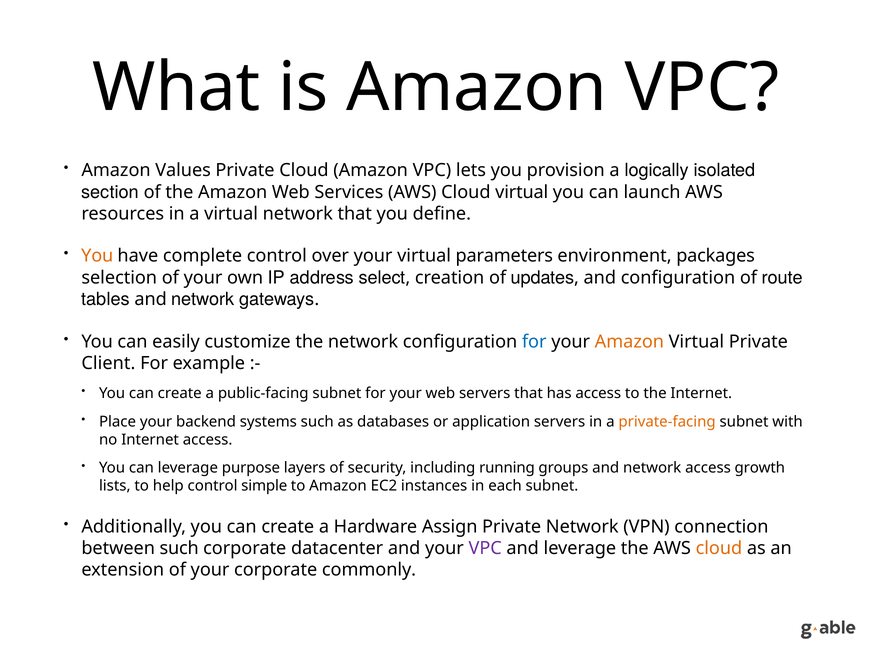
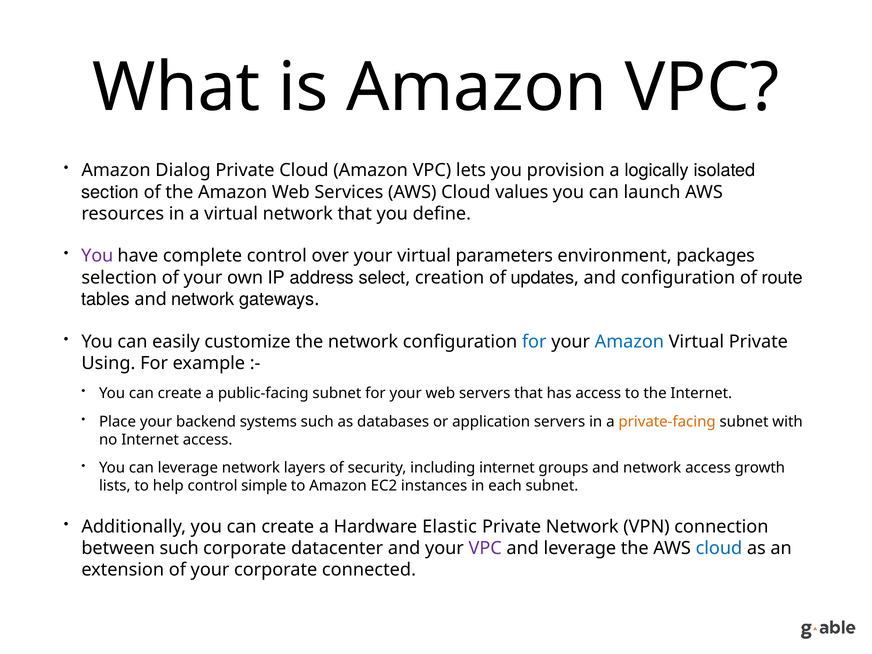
Values: Values -> Dialog
Cloud virtual: virtual -> values
You at (97, 256) colour: orange -> purple
Amazon at (629, 342) colour: orange -> blue
Client: Client -> Using
leverage purpose: purpose -> network
including running: running -> internet
Assign: Assign -> Elastic
cloud at (719, 548) colour: orange -> blue
commonly: commonly -> connected
